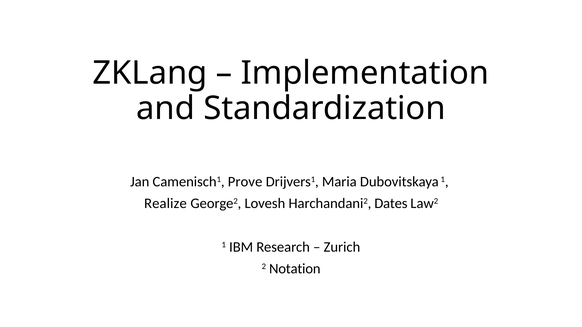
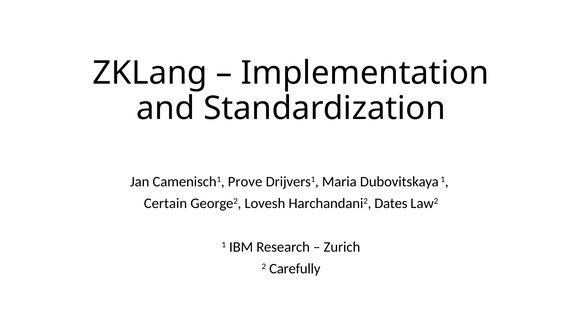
Realize: Realize -> Certain
Notation: Notation -> Carefully
